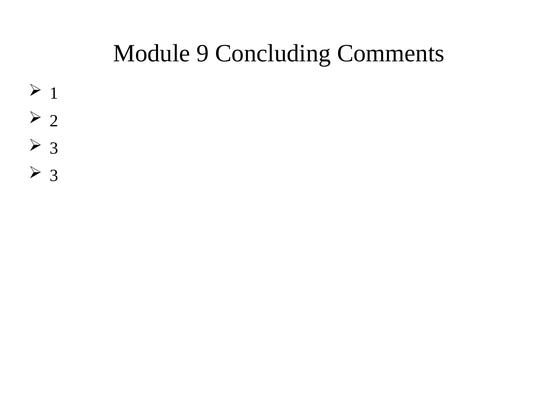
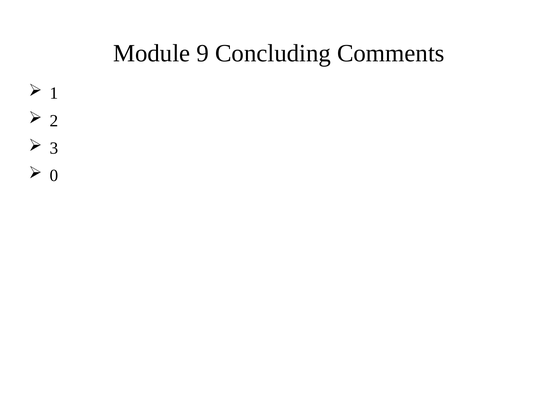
3 at (54, 175): 3 -> 0
